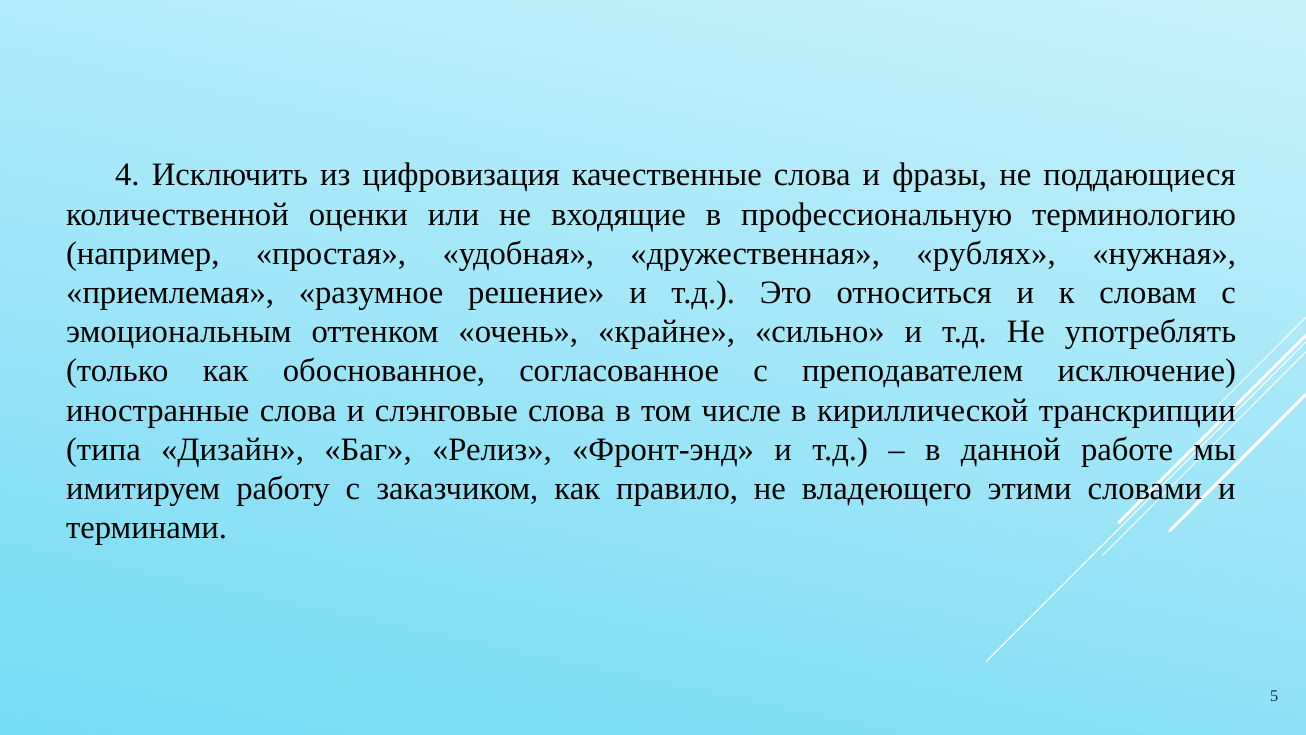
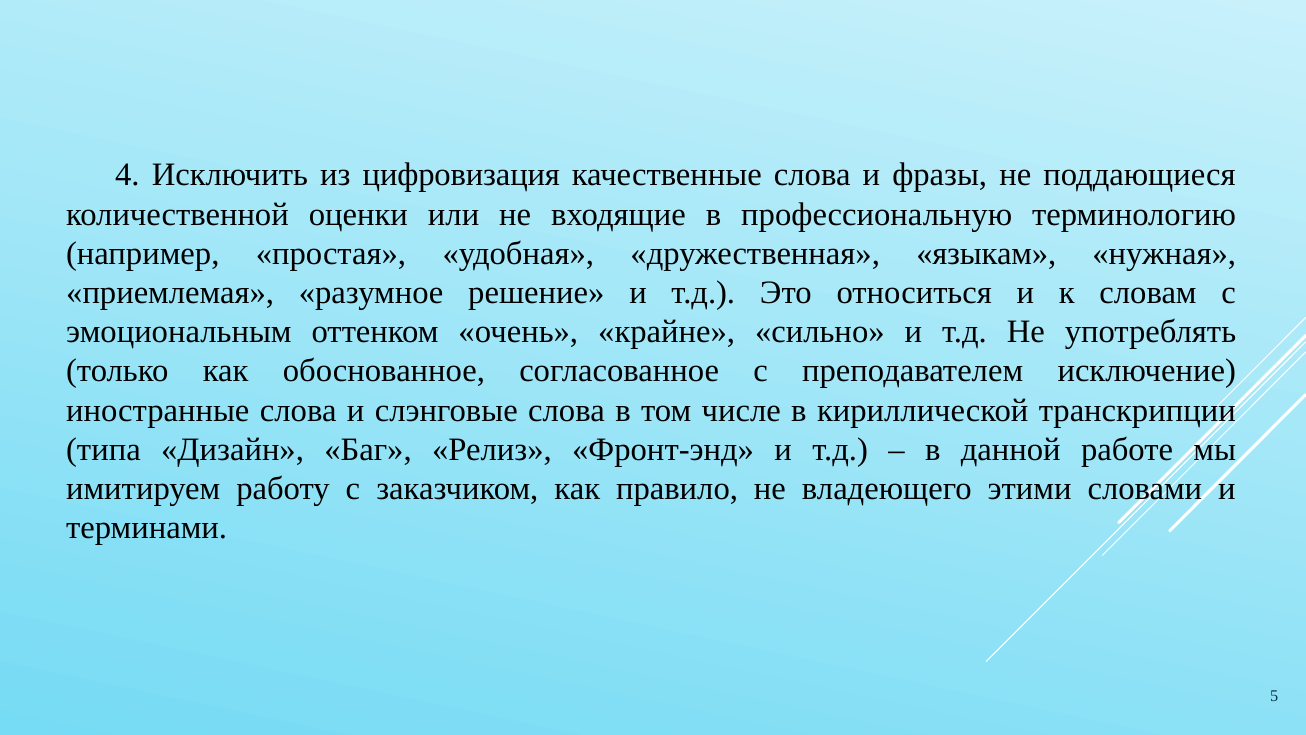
рублях: рублях -> языкам
